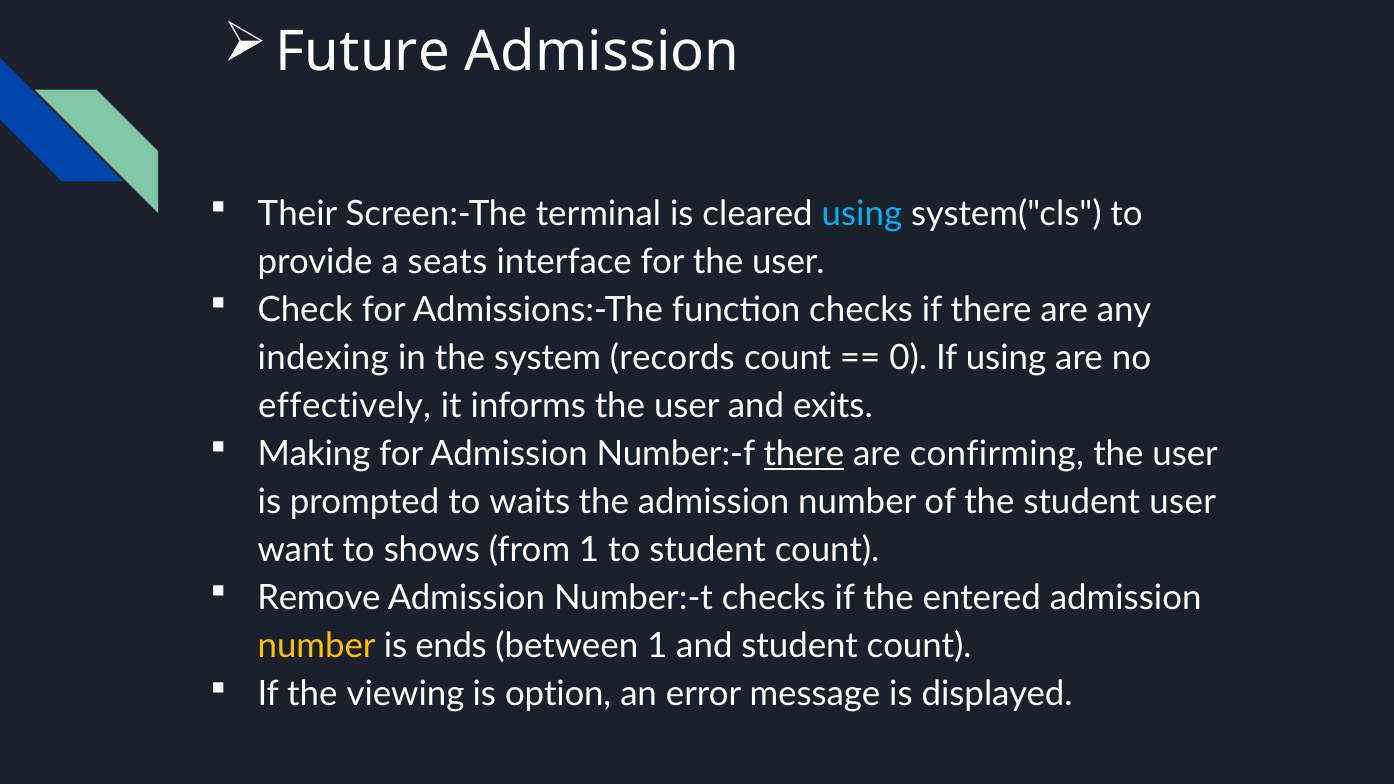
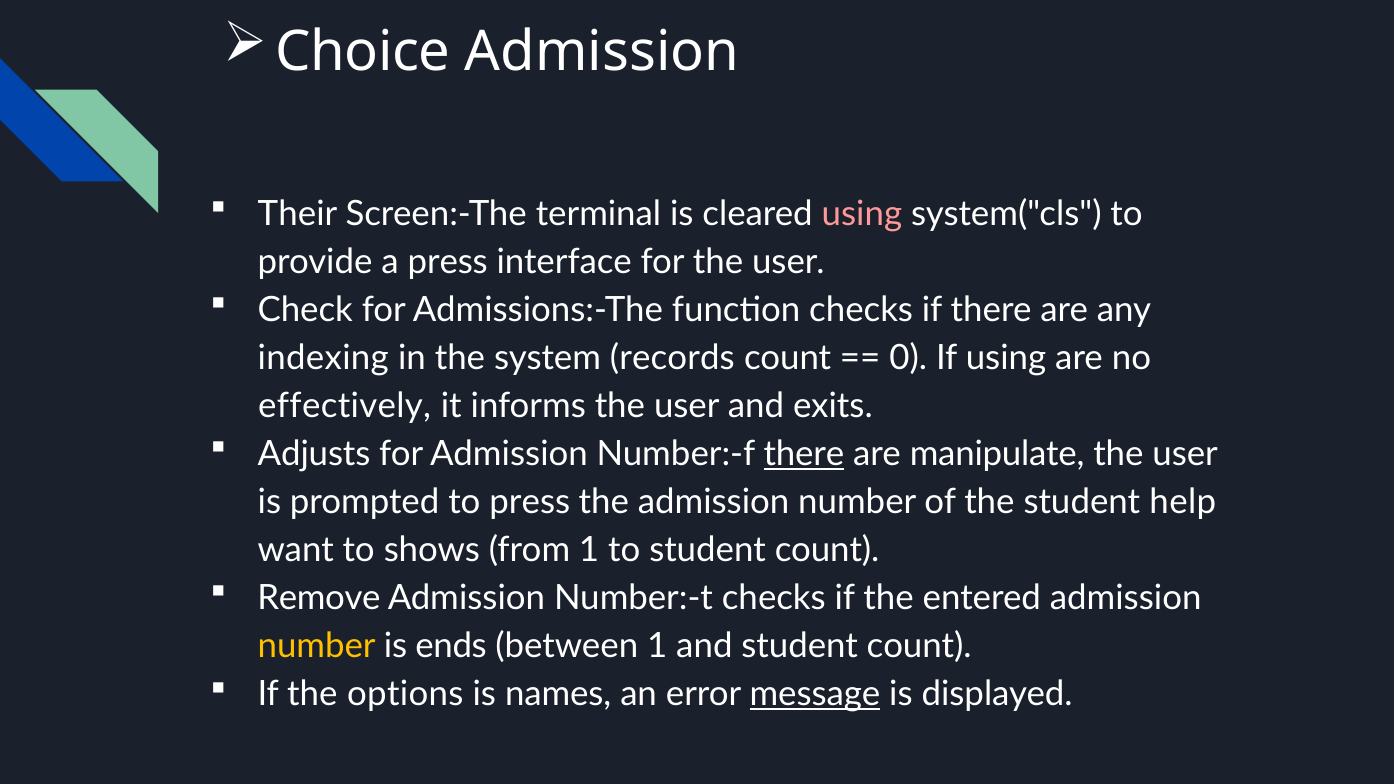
Future: Future -> Choice
using at (862, 214) colour: light blue -> pink
a seats: seats -> press
Making: Making -> Adjusts
confirming: confirming -> manipulate
to waits: waits -> press
student user: user -> help
viewing: viewing -> options
option: option -> names
message underline: none -> present
